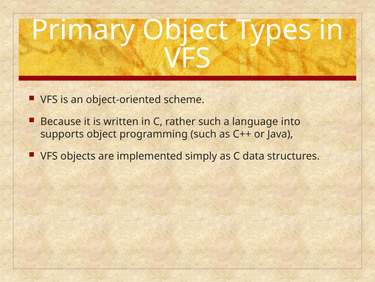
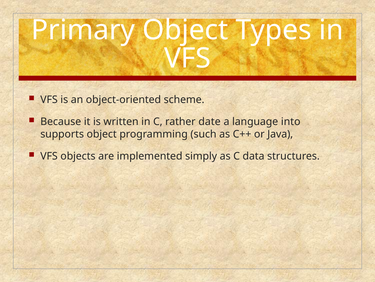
rather such: such -> date
